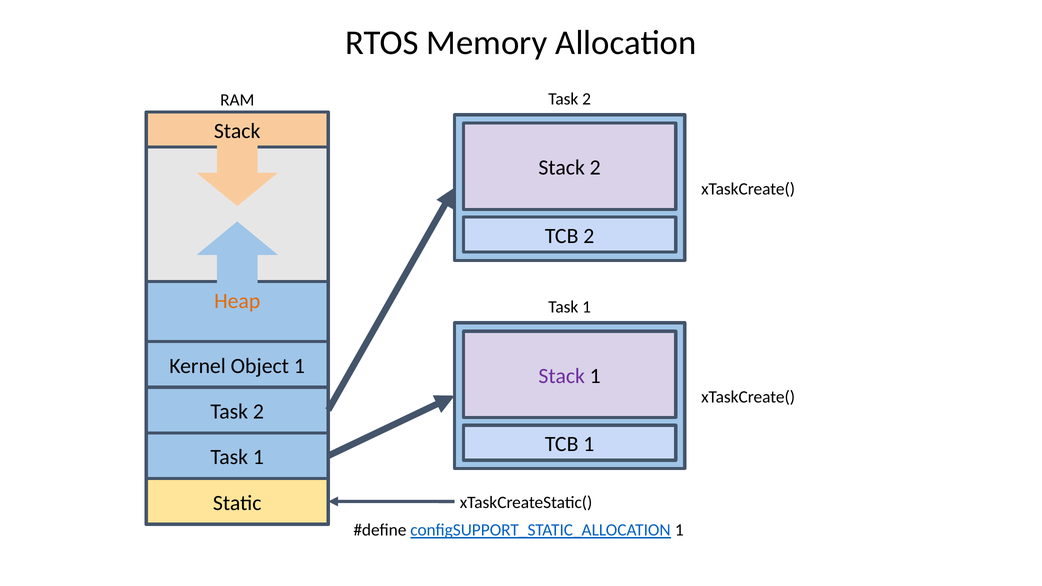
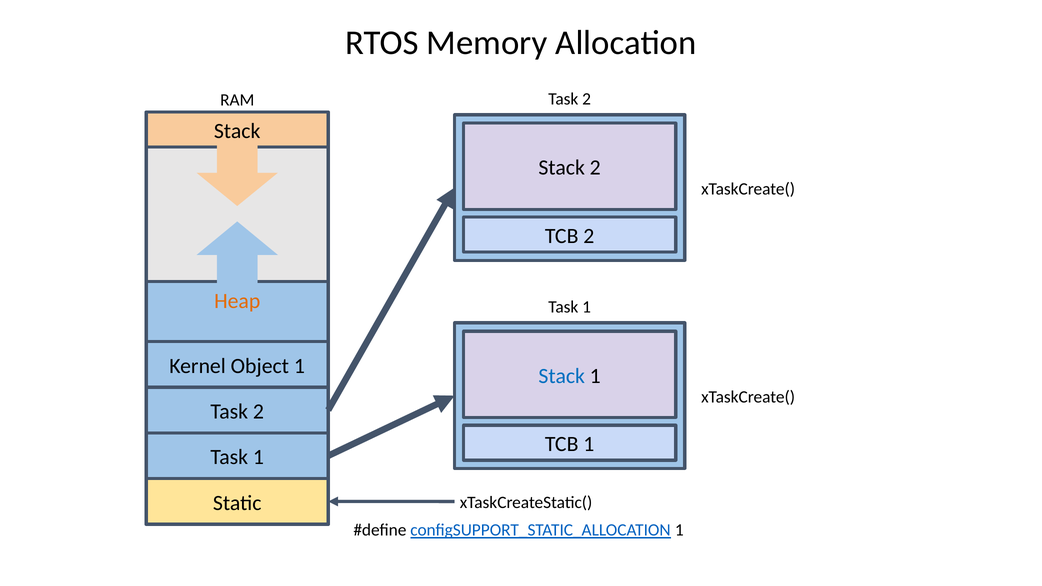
Stack at (562, 376) colour: purple -> blue
